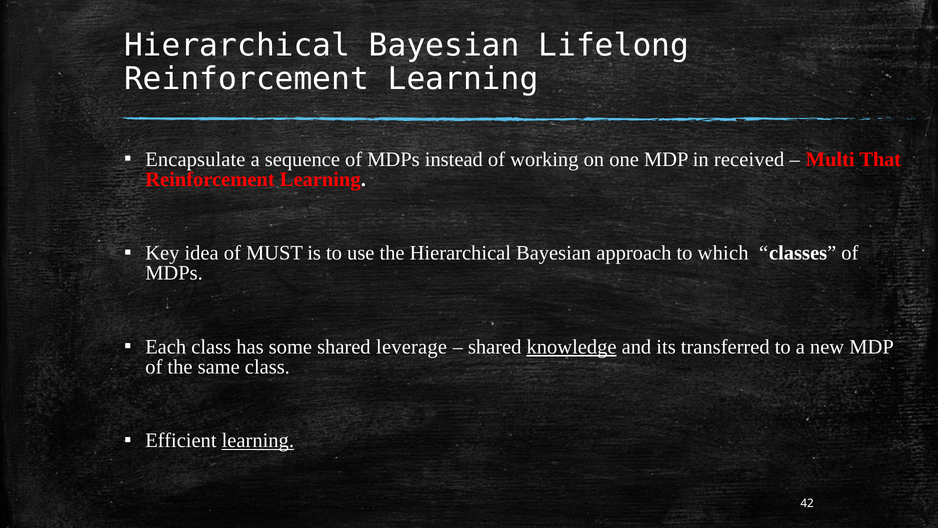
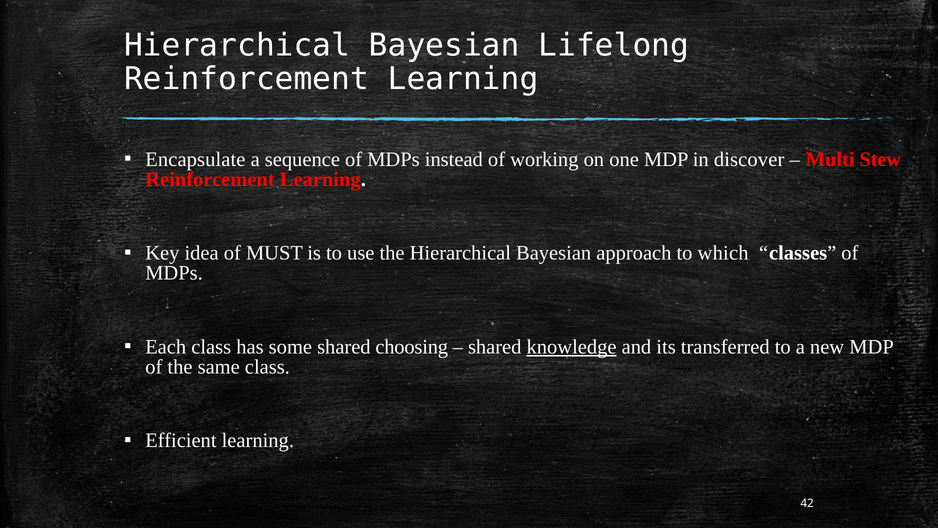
received: received -> discover
That: That -> Stew
leverage: leverage -> choosing
learning at (258, 440) underline: present -> none
